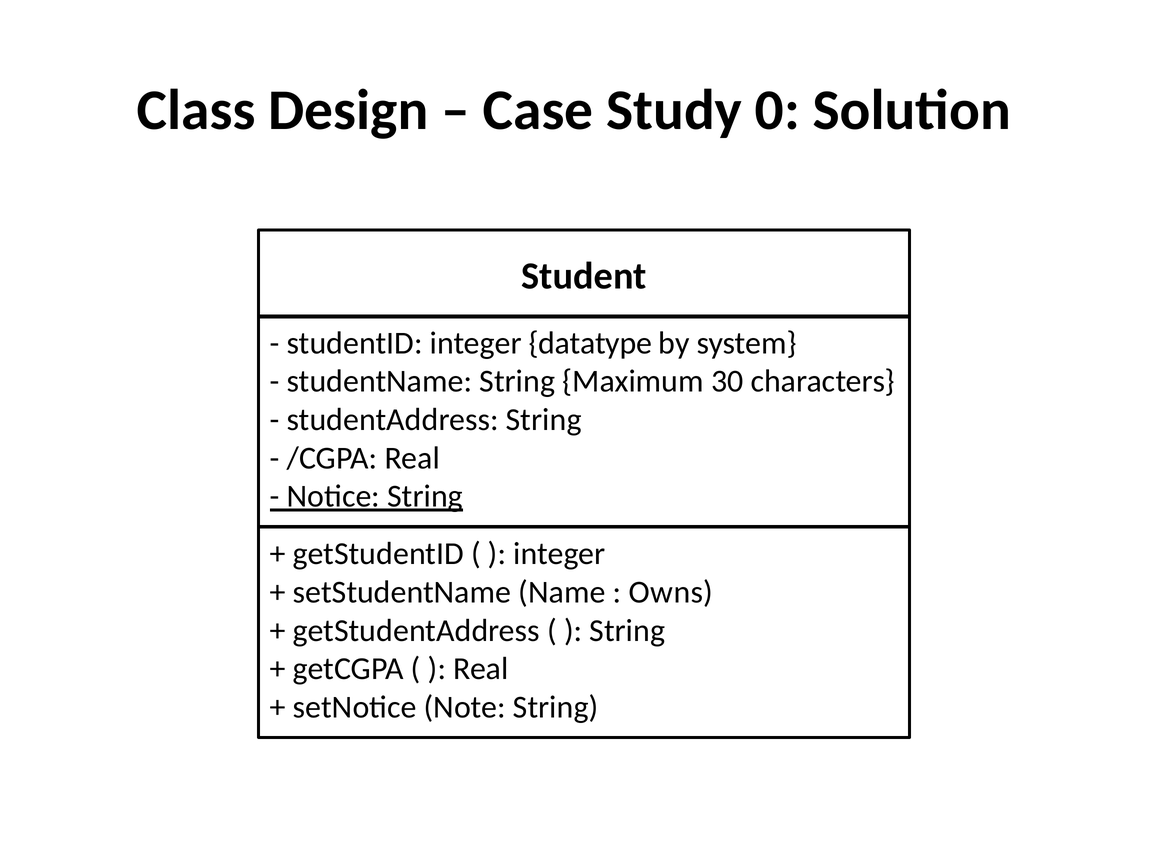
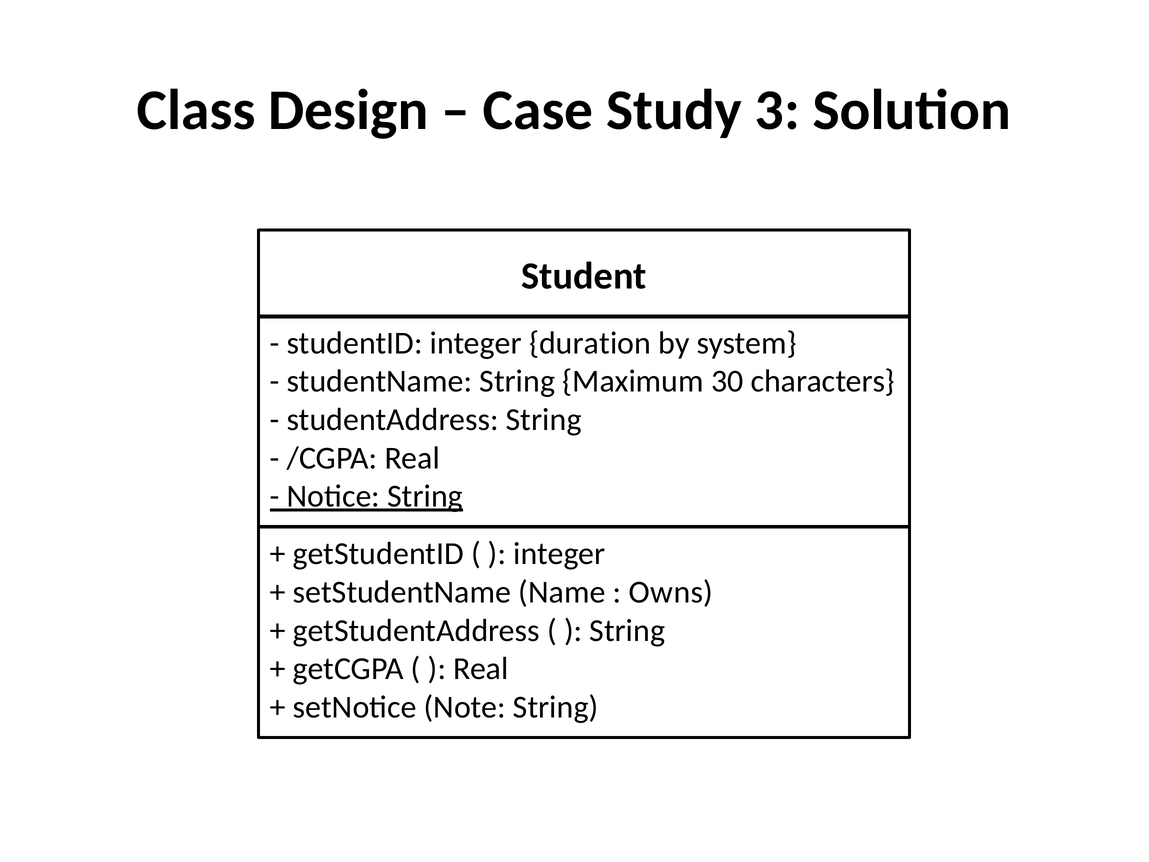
0: 0 -> 3
datatype: datatype -> duration
